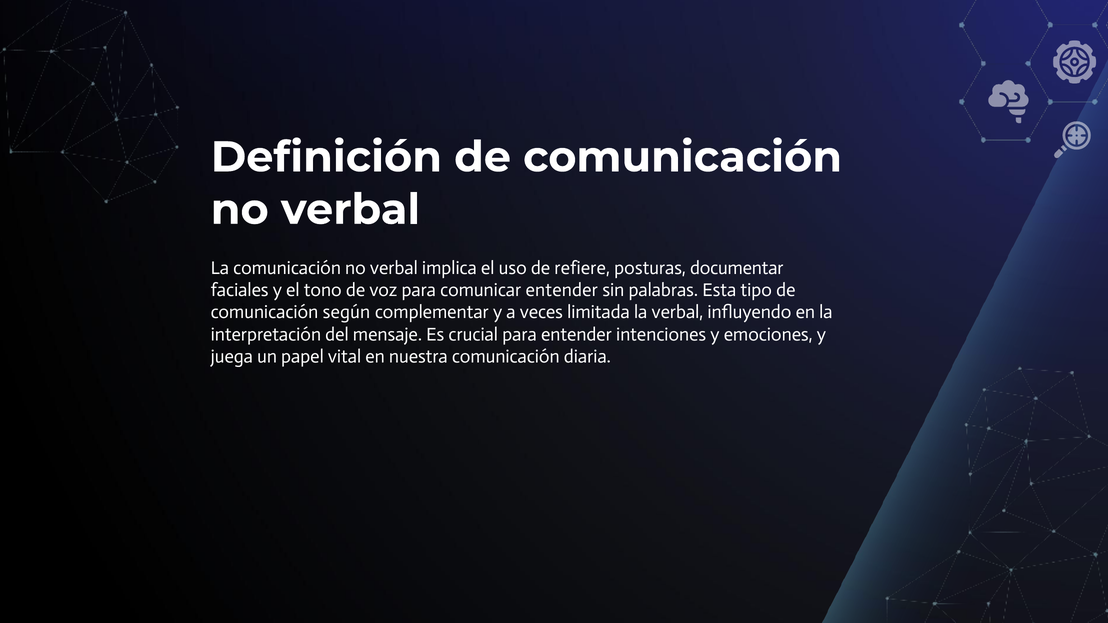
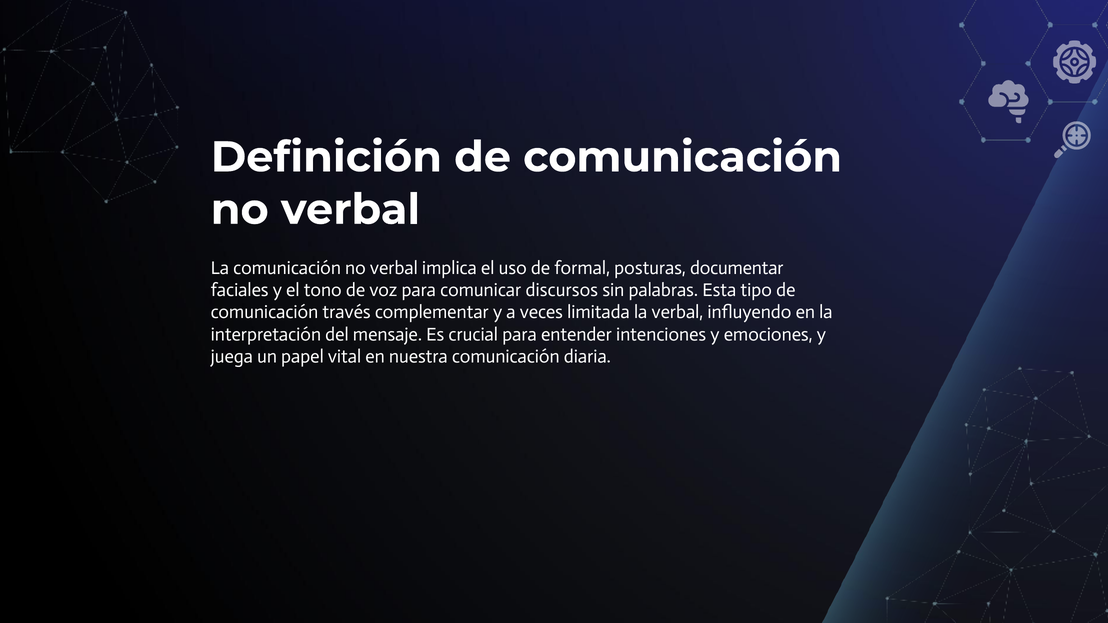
refiere: refiere -> formal
comunicar entender: entender -> discursos
según: según -> través
